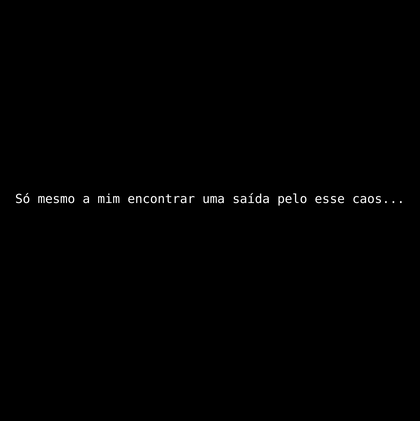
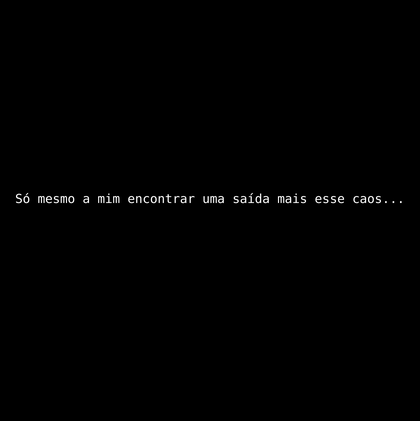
pelo: pelo -> mais
